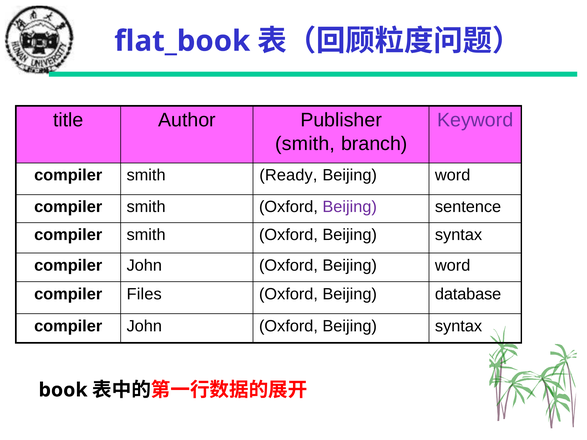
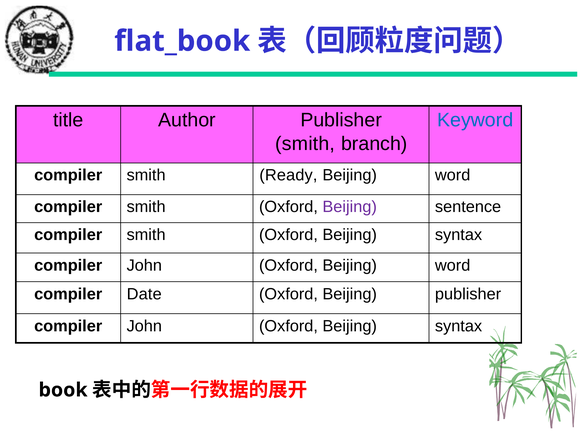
Keyword colour: purple -> blue
Files: Files -> Date
Beijing database: database -> publisher
